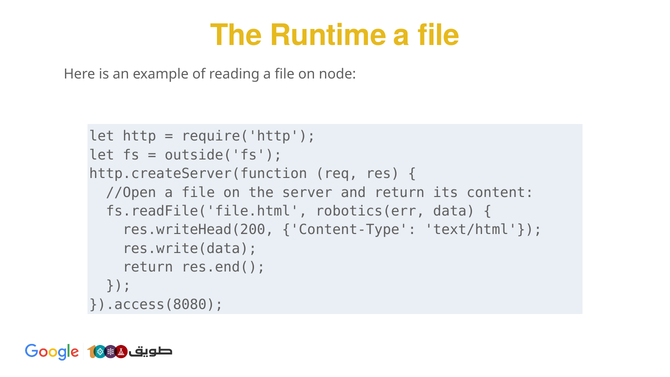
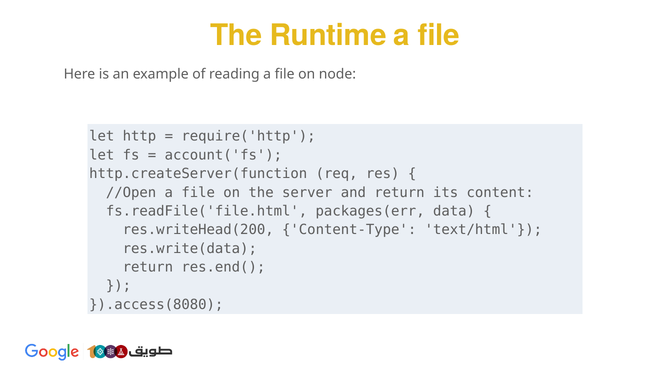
outside('fs: outside('fs -> account('fs
robotics(err: robotics(err -> packages(err
